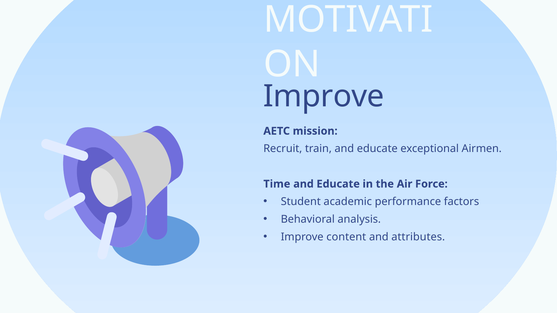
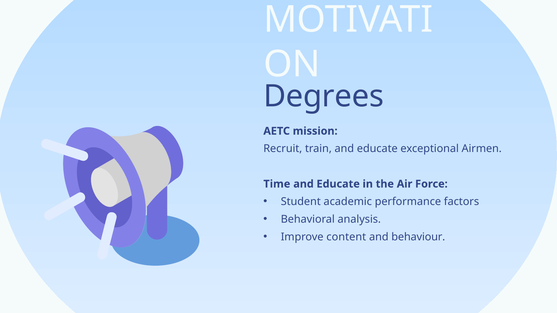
Improve at (324, 96): Improve -> Degrees
attributes: attributes -> behaviour
